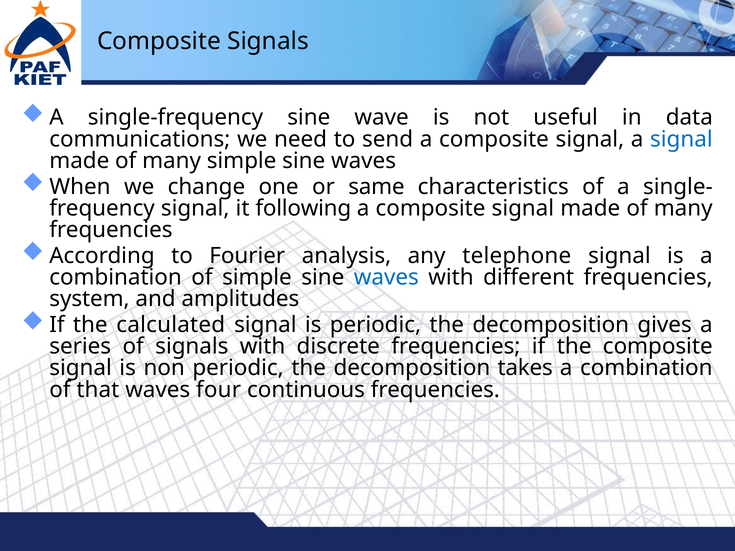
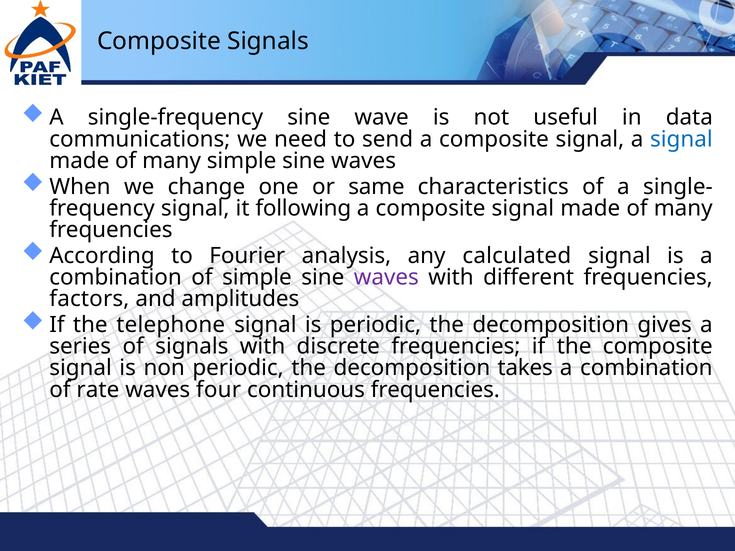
telephone: telephone -> calculated
waves at (386, 278) colour: blue -> purple
system: system -> factors
calculated: calculated -> telephone
that: that -> rate
